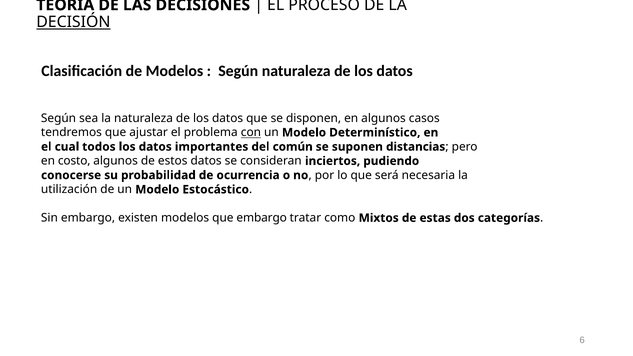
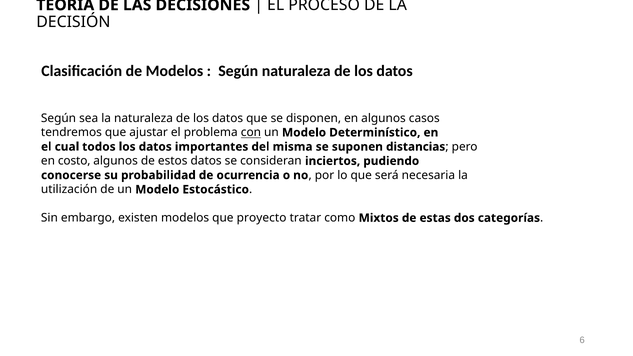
DECISIÓN underline: present -> none
común: común -> misma
que embargo: embargo -> proyecto
